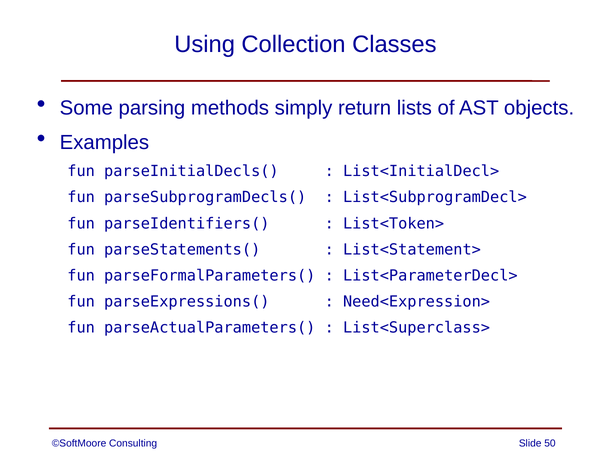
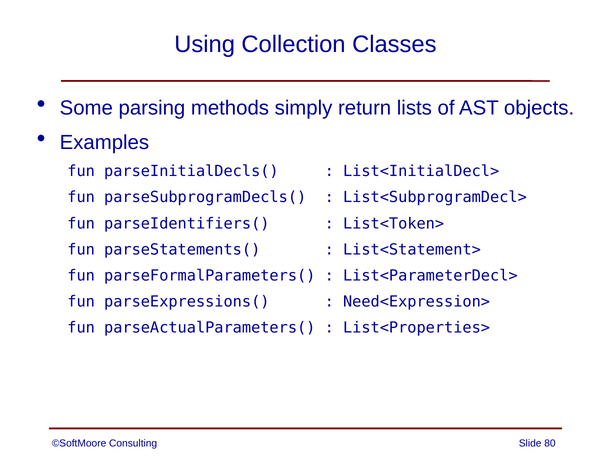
List<Superclass>: List<Superclass> -> List<Properties>
50: 50 -> 80
